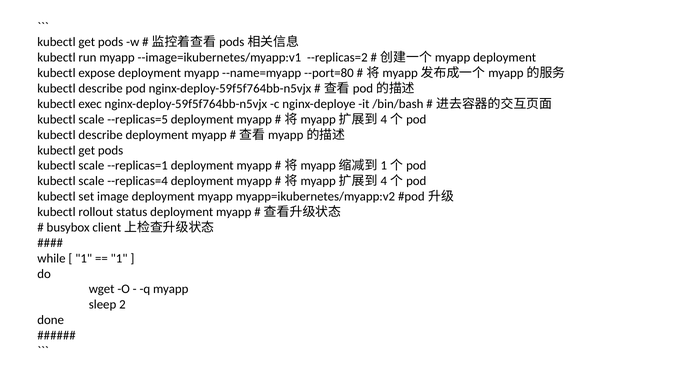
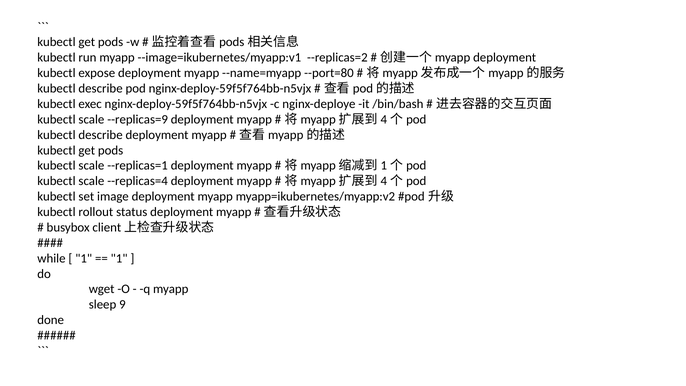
--replicas=5: --replicas=5 -> --replicas=9
2: 2 -> 9
